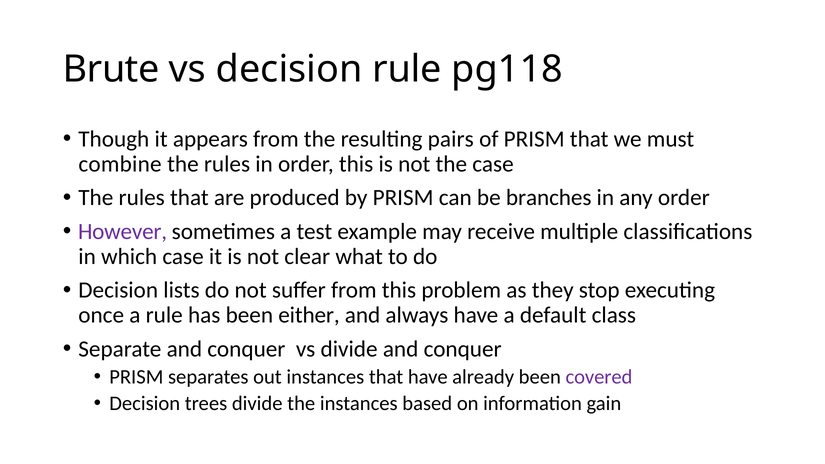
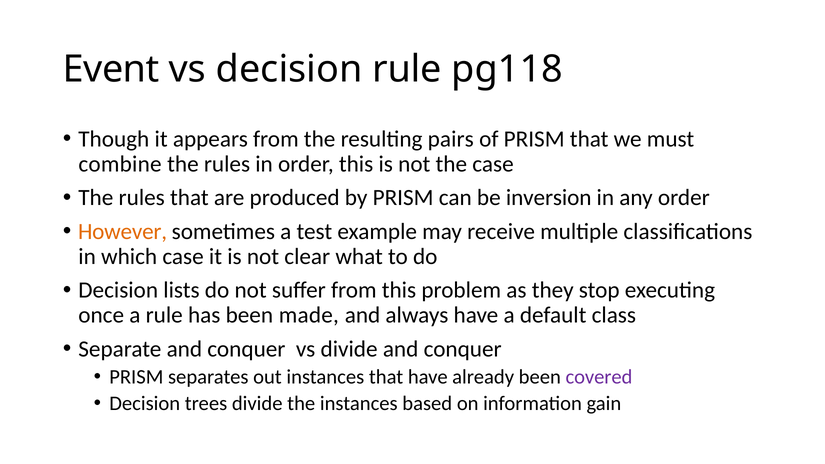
Brute: Brute -> Event
branches: branches -> inversion
However colour: purple -> orange
either: either -> made
